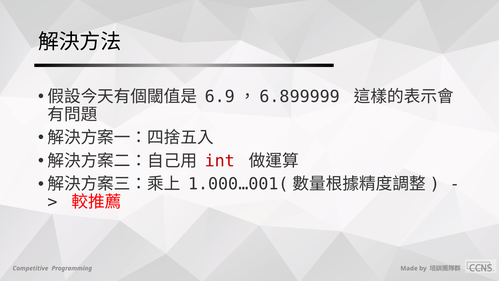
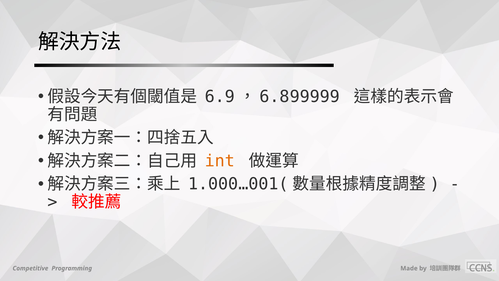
int colour: red -> orange
